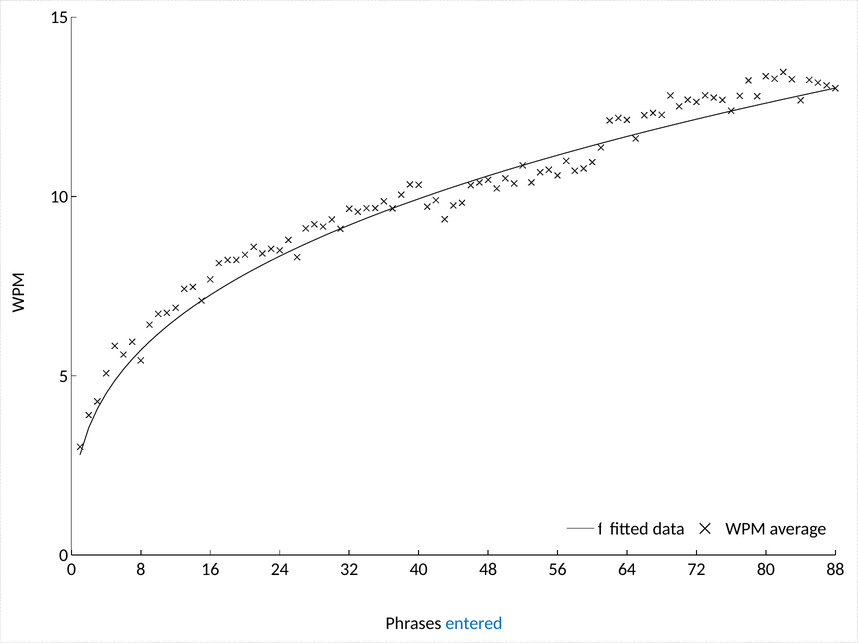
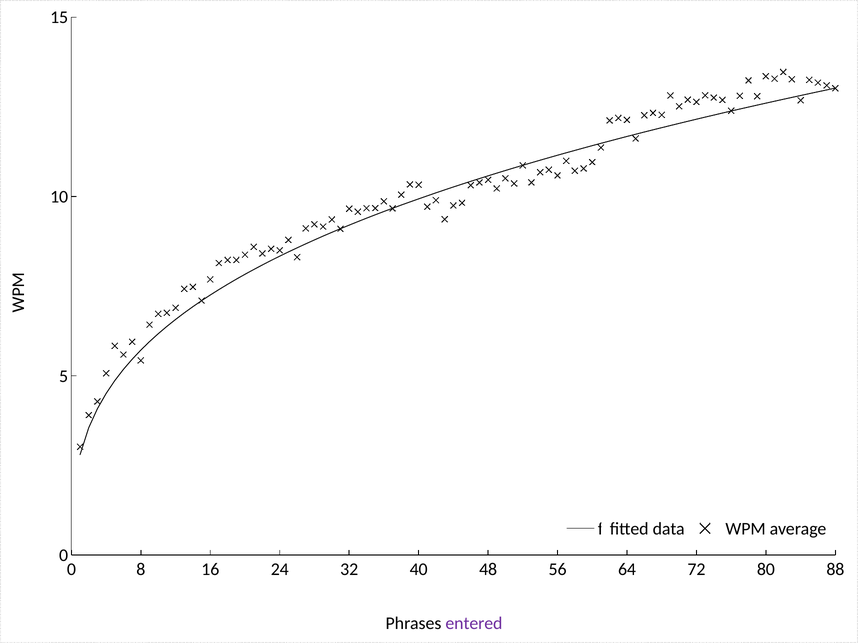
entered colour: blue -> purple
